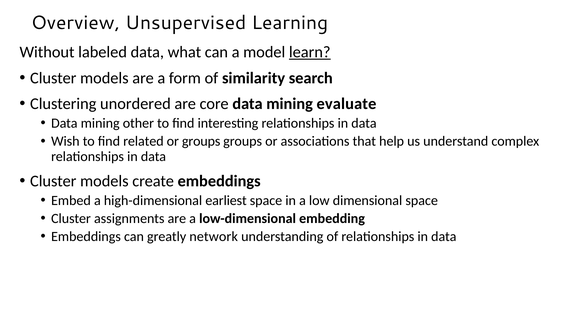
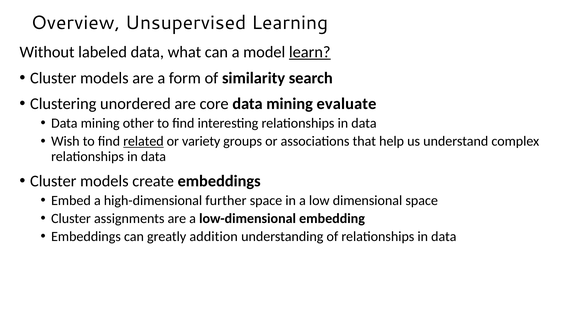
related underline: none -> present
or groups: groups -> variety
earliest: earliest -> further
network: network -> addition
